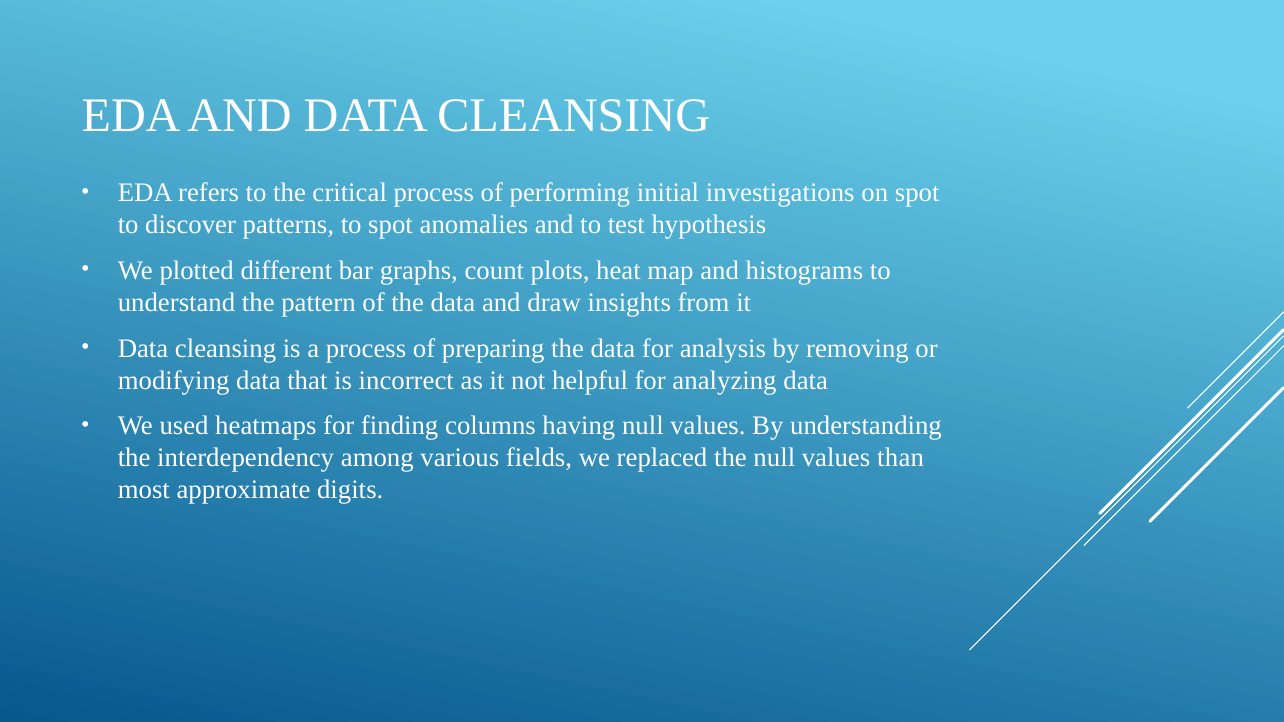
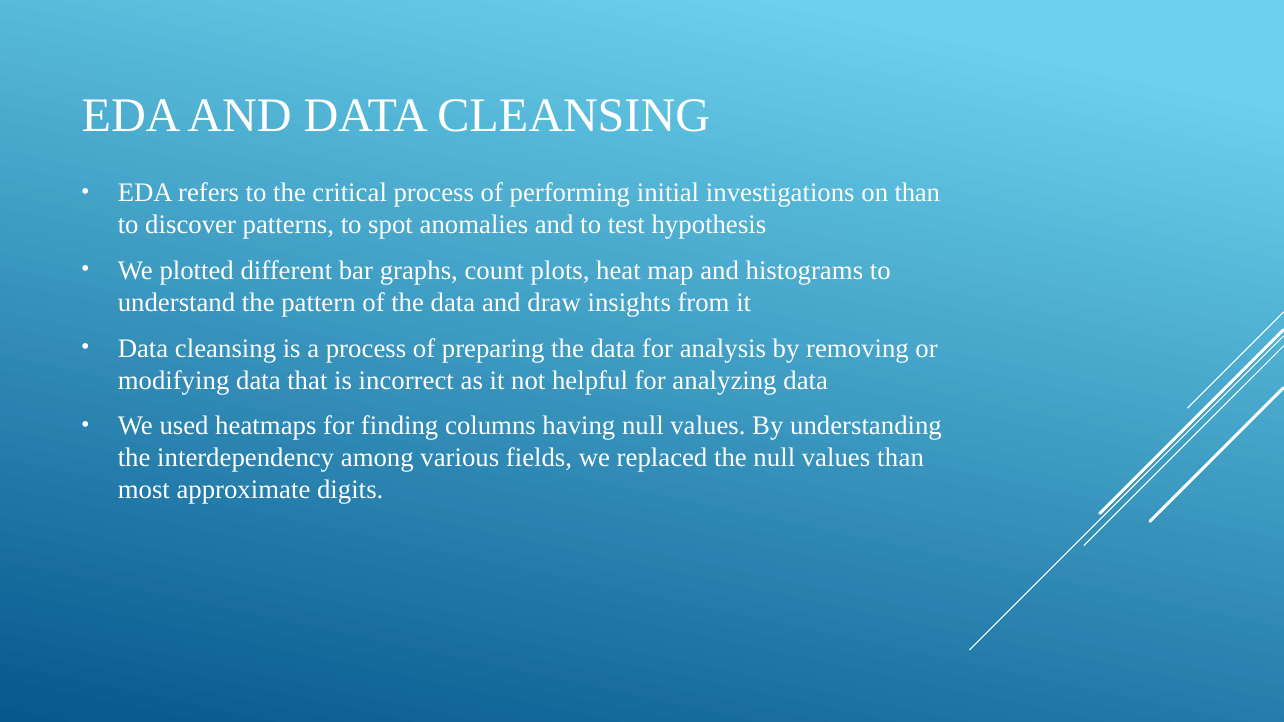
on spot: spot -> than
